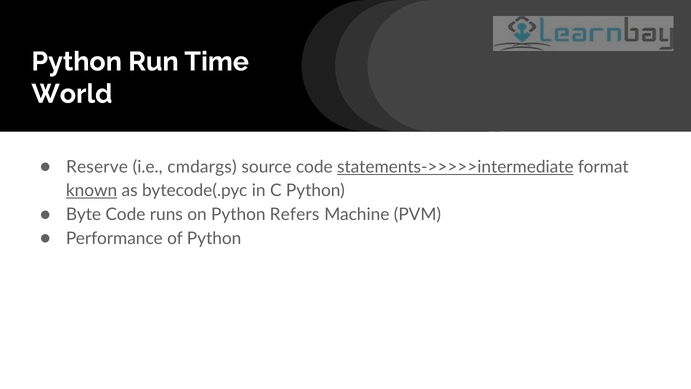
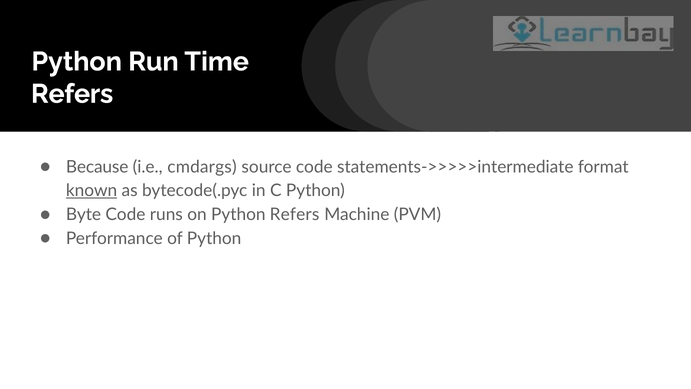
World at (72, 94): World -> Refers
Reserve: Reserve -> Because
statements->>>>>intermediate underline: present -> none
